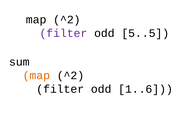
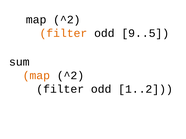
filter at (63, 33) colour: purple -> orange
5..5: 5..5 -> 9..5
1..6: 1..6 -> 1..2
